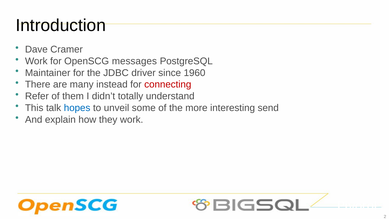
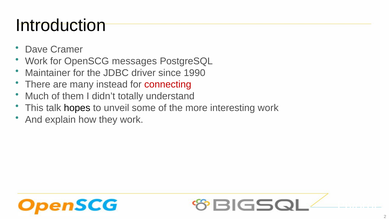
1960: 1960 -> 1990
Refer: Refer -> Much
hopes colour: blue -> black
interesting send: send -> work
